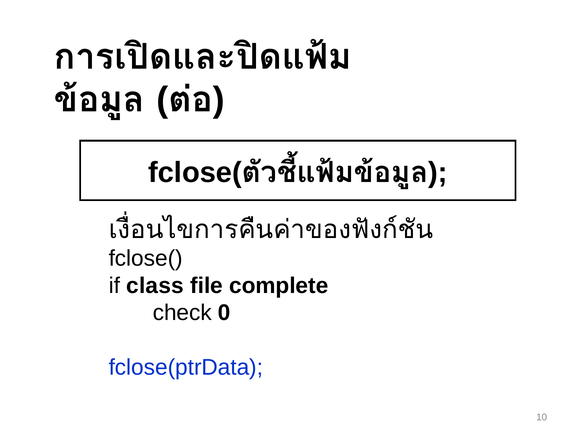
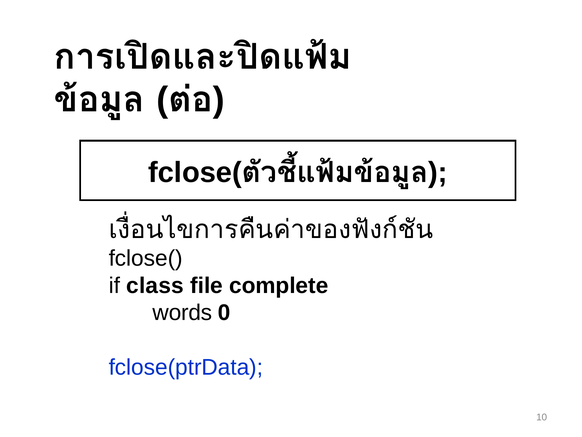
check: check -> words
